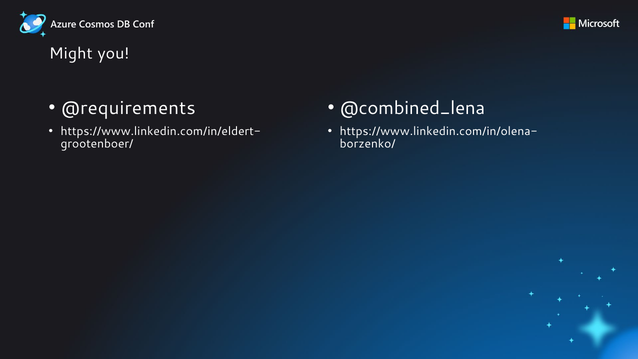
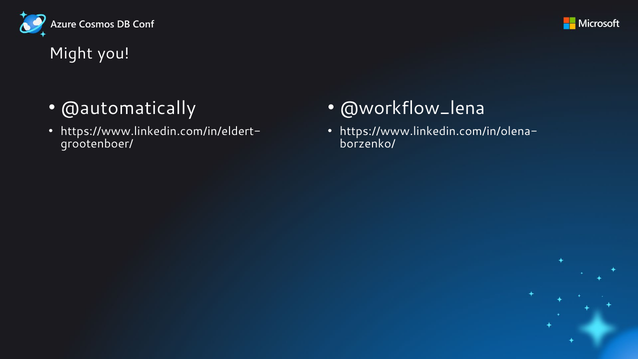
@combined_lena: @combined_lena -> @workflow_lena
@requirements: @requirements -> @automatically
